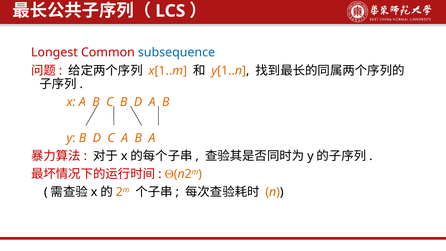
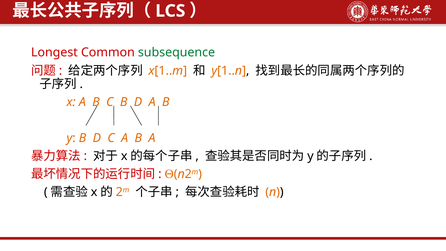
subsequence colour: blue -> green
